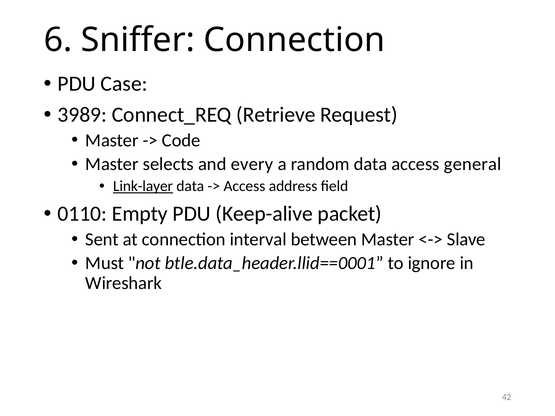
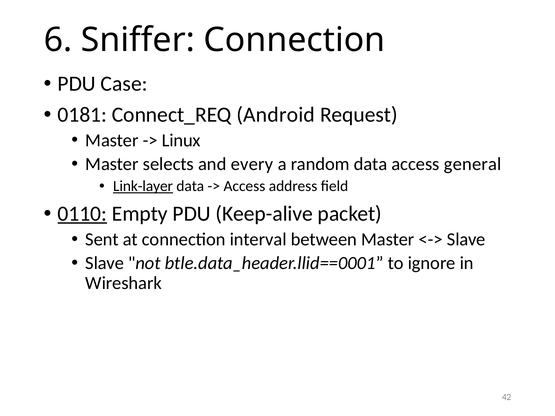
3989: 3989 -> 0181
Retrieve: Retrieve -> Android
Code: Code -> Linux
0110 underline: none -> present
Must at (105, 263): Must -> Slave
